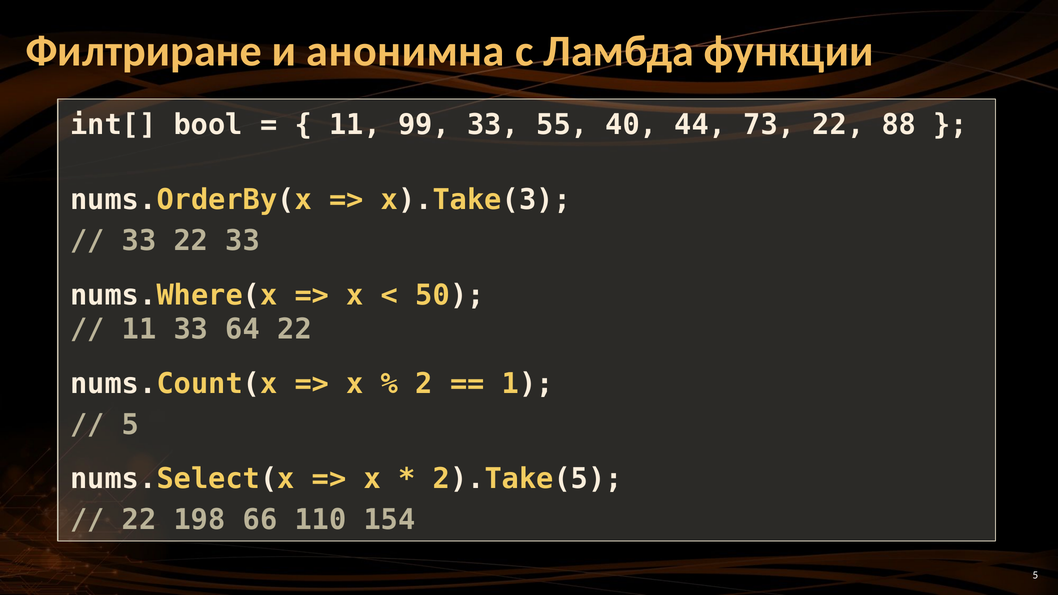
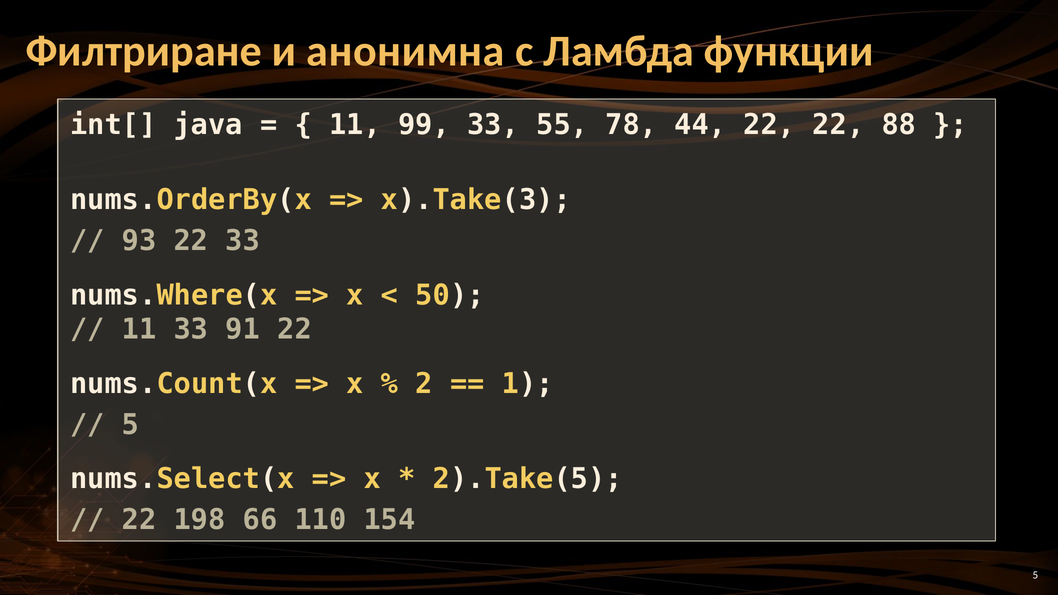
bool: bool -> java
40: 40 -> 78
44 73: 73 -> 22
33 at (139, 241): 33 -> 93
64: 64 -> 91
